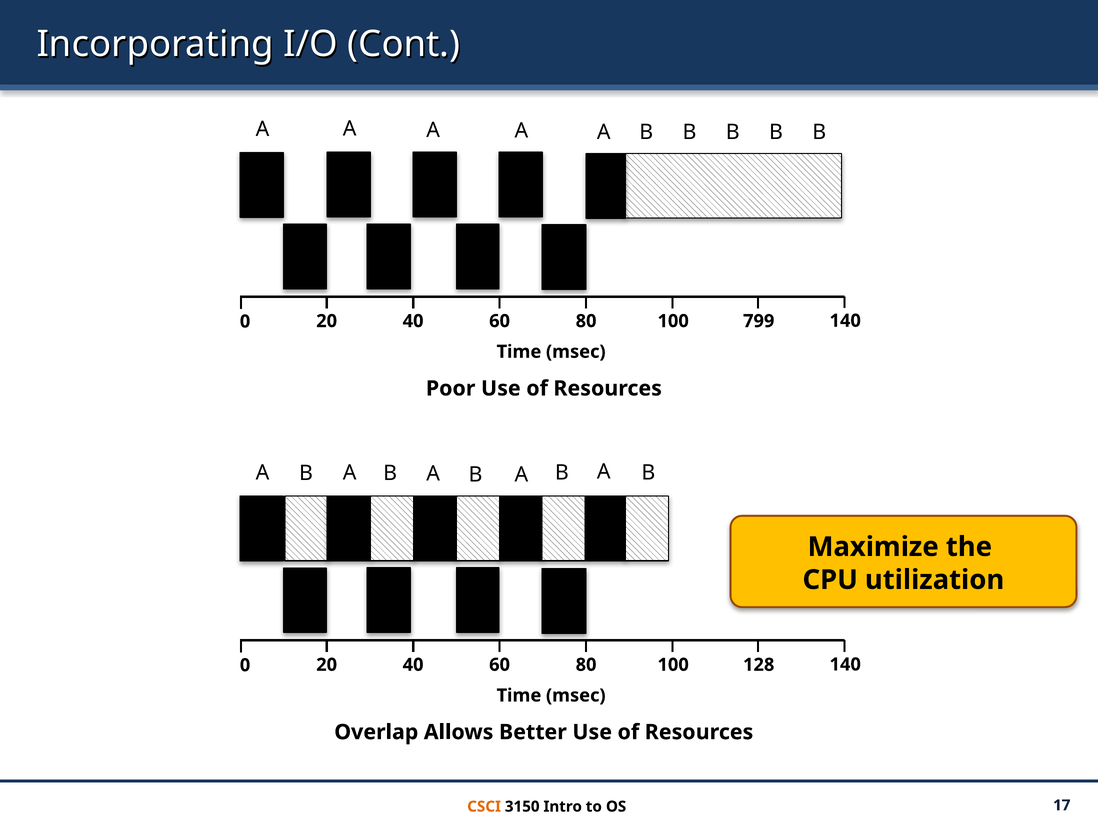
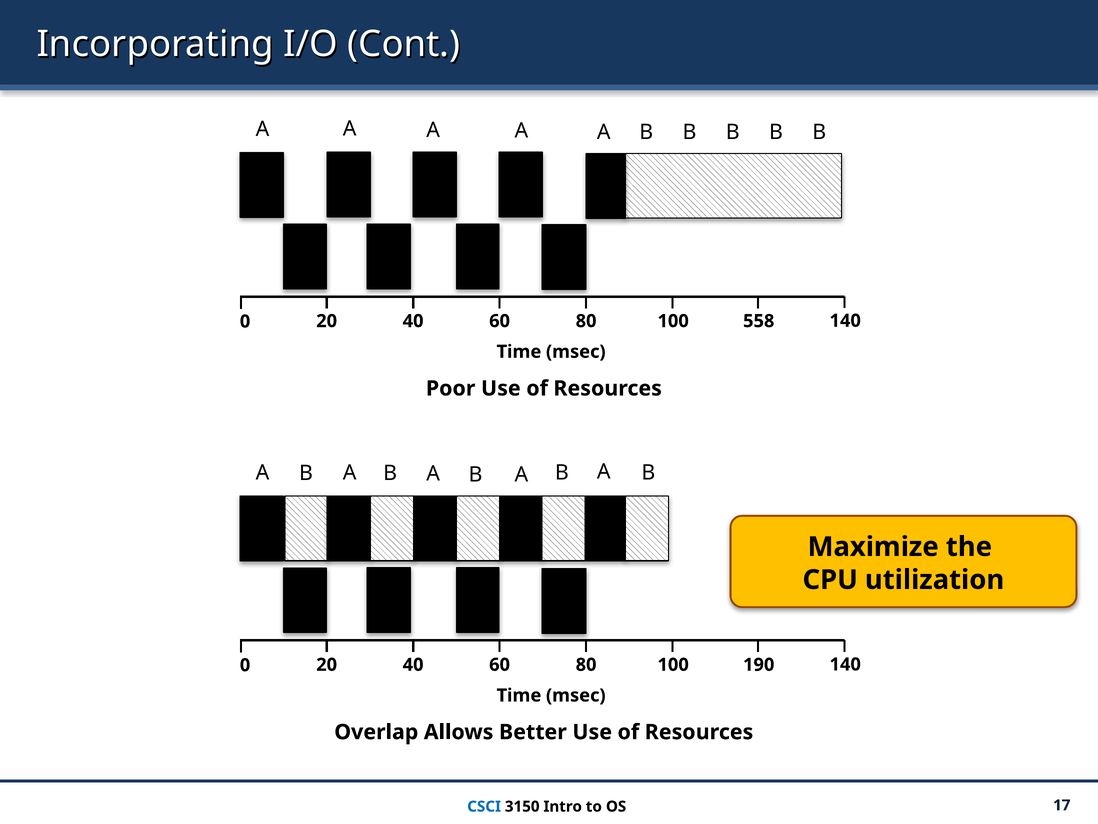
799: 799 -> 558
128: 128 -> 190
CSCI colour: orange -> blue
